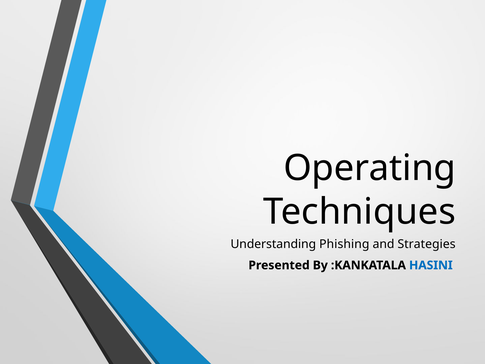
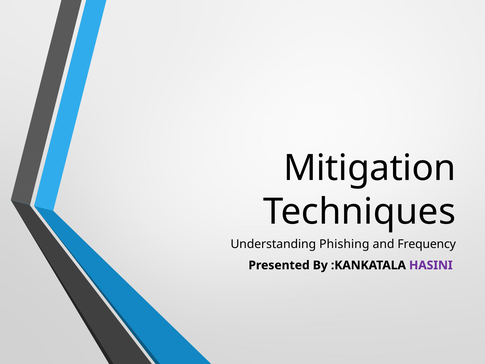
Operating: Operating -> Mitigation
Strategies: Strategies -> Frequency
HASINI colour: blue -> purple
